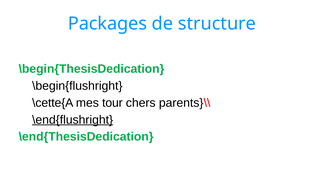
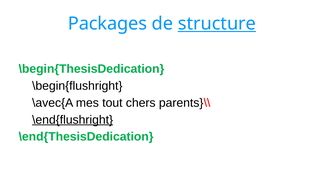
structure underline: none -> present
\cette{A: \cette{A -> \avec{A
tour: tour -> tout
